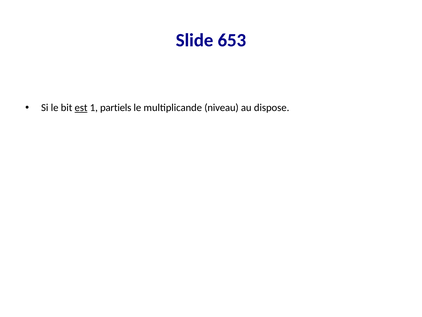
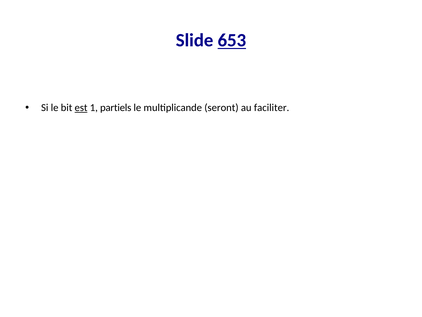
653 underline: none -> present
niveau: niveau -> seront
dispose: dispose -> faciliter
